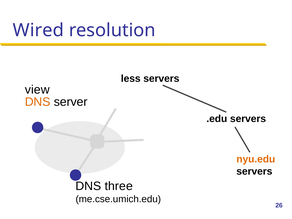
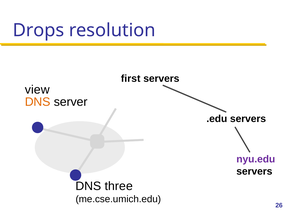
Wired: Wired -> Drops
less: less -> first
nyu.edu colour: orange -> purple
